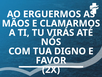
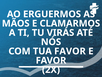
TUA DIGNO: DIGNO -> FAVOR
